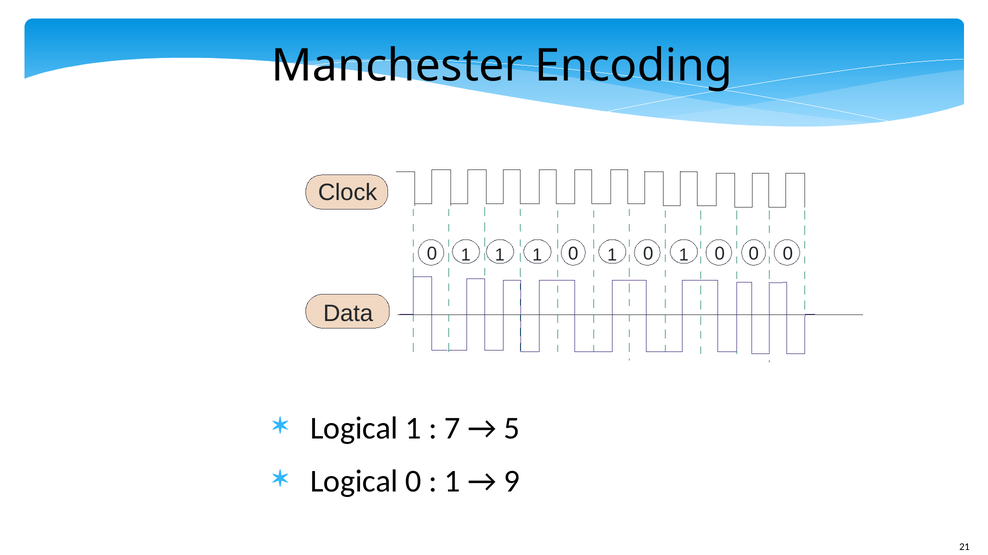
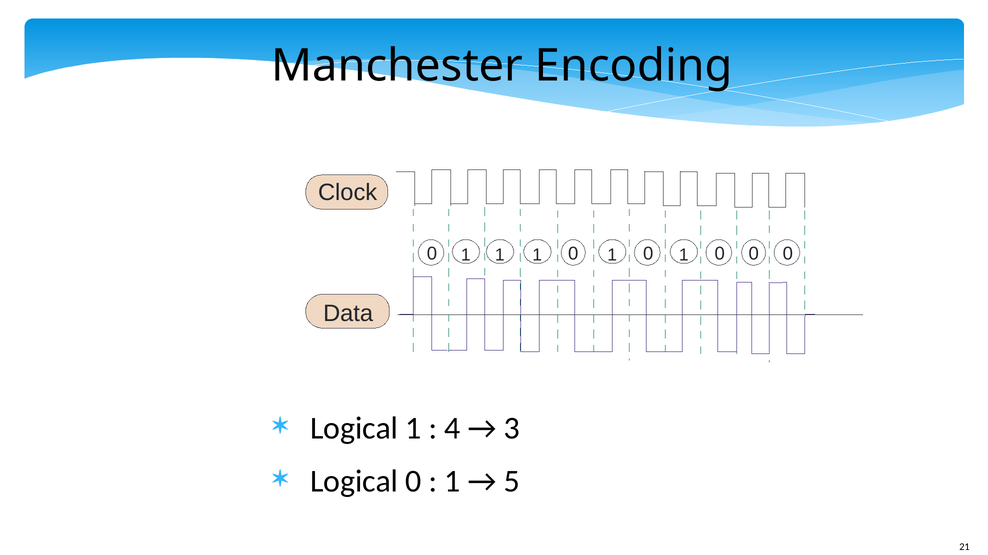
7: 7 -> 4
5: 5 -> 3
9: 9 -> 5
